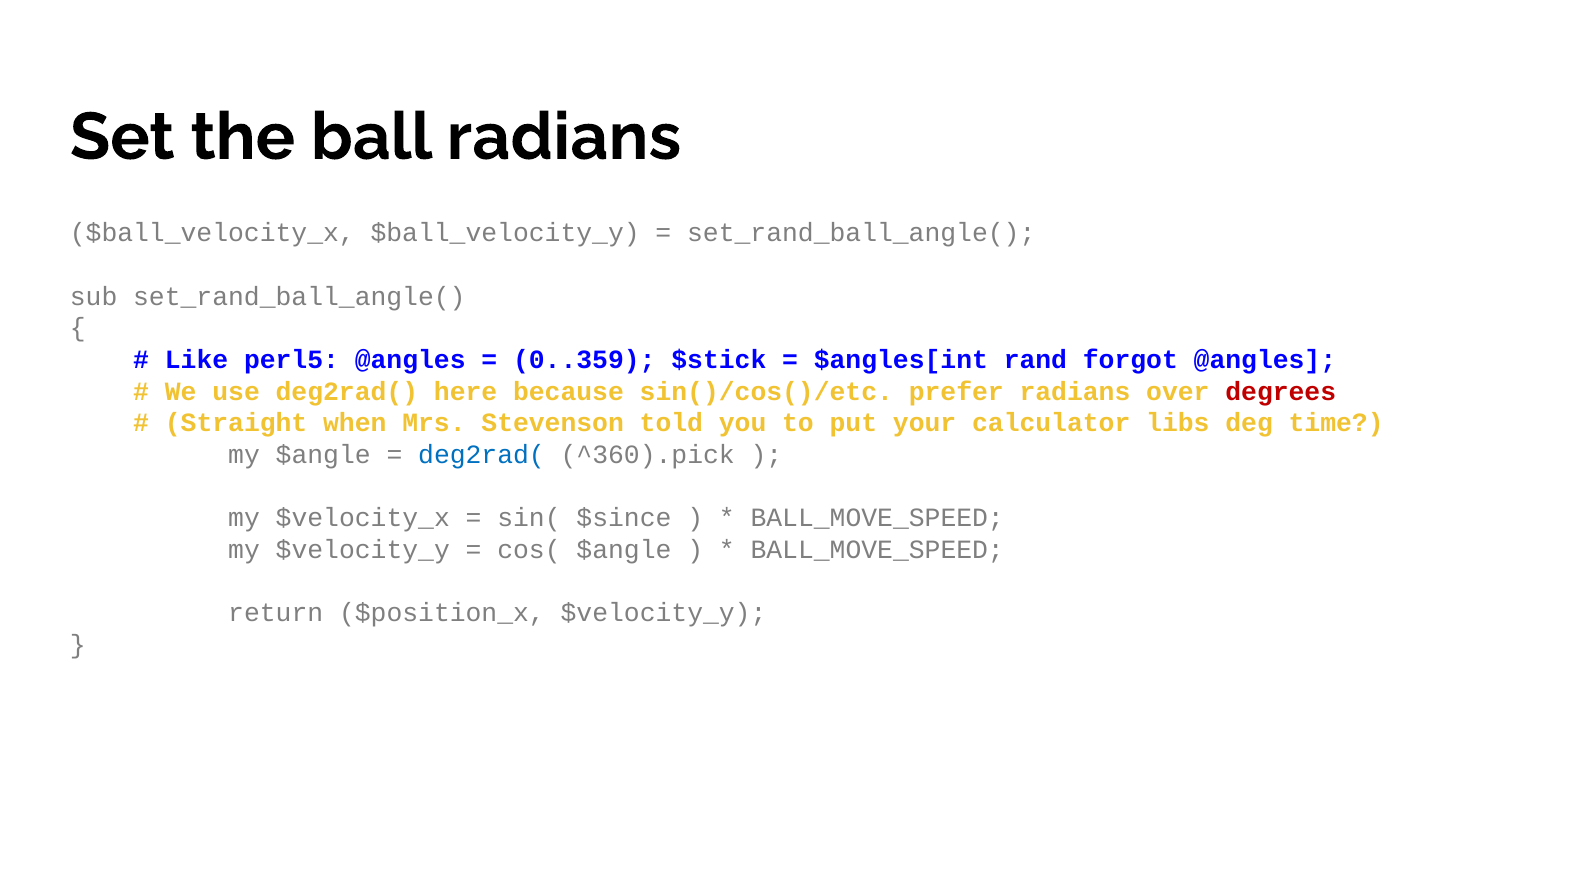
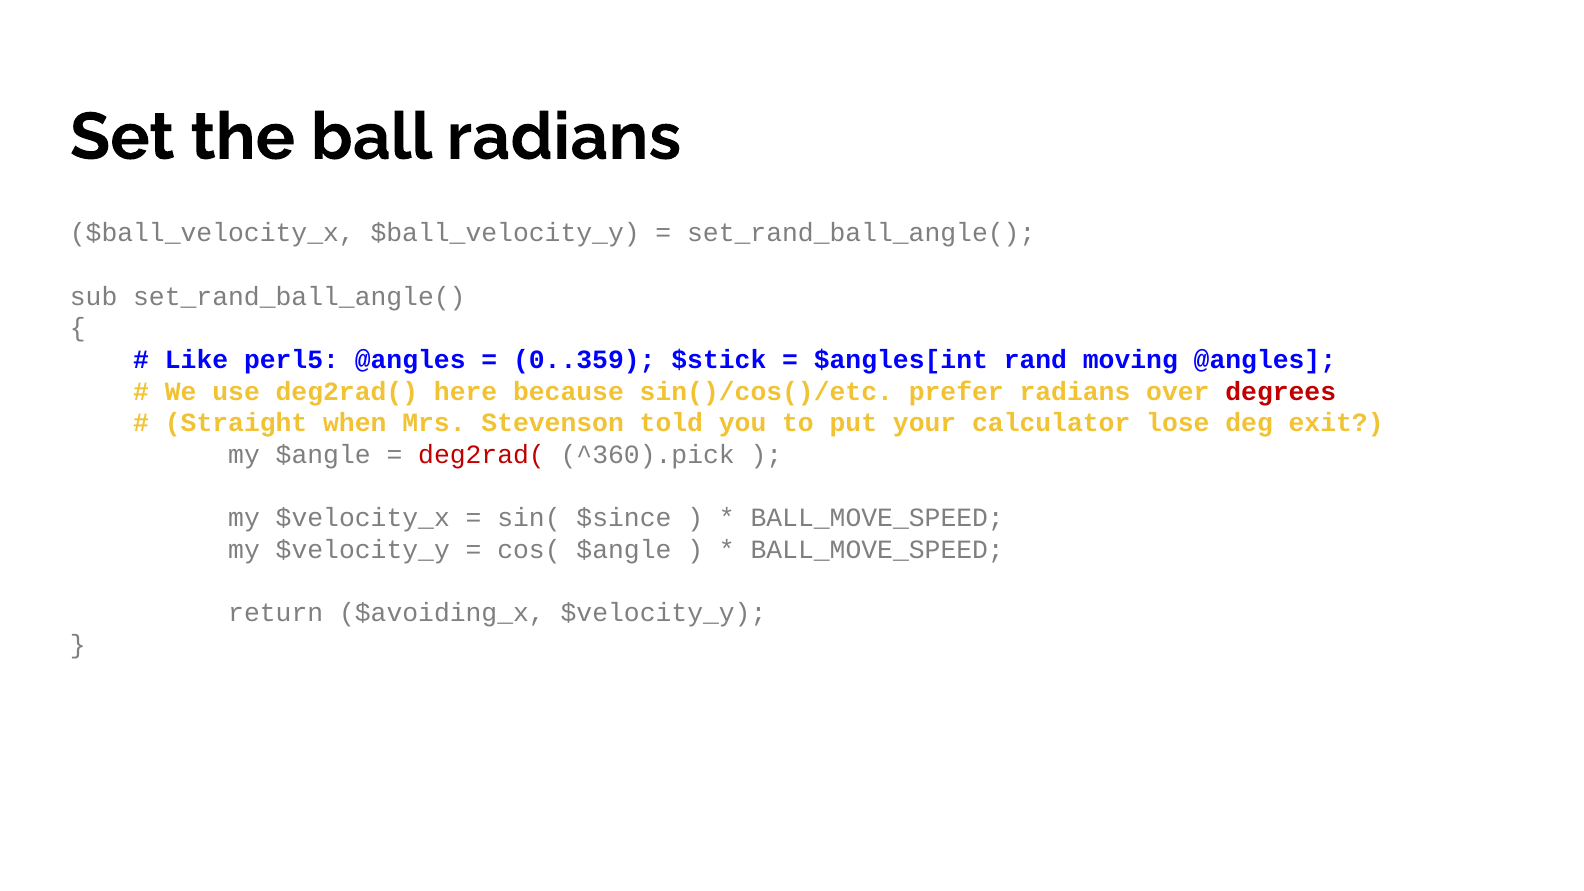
forgot: forgot -> moving
libs: libs -> lose
time: time -> exit
deg2rad( at (481, 455) colour: blue -> red
$position_x: $position_x -> $avoiding_x
